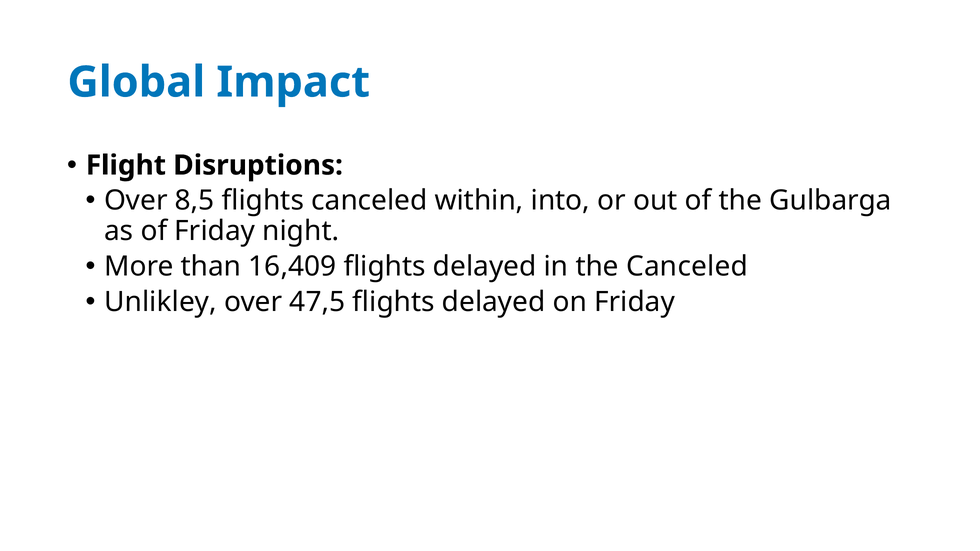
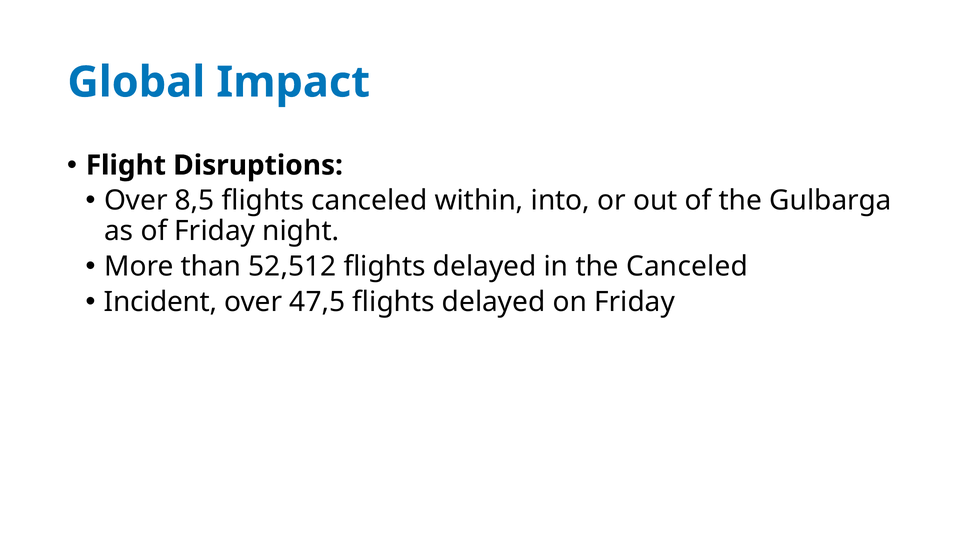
16,409: 16,409 -> 52,512
Unlikley: Unlikley -> Incident
